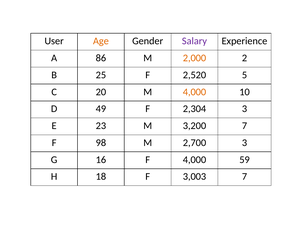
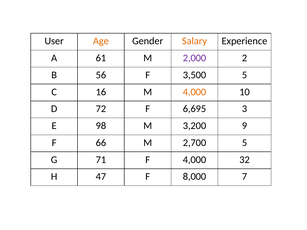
Salary colour: purple -> orange
86: 86 -> 61
2,000 colour: orange -> purple
25: 25 -> 56
2,520: 2,520 -> 3,500
20: 20 -> 16
49: 49 -> 72
2,304: 2,304 -> 6,695
23: 23 -> 98
3,200 7: 7 -> 9
98: 98 -> 66
2,700 3: 3 -> 5
16: 16 -> 71
59: 59 -> 32
18: 18 -> 47
3,003: 3,003 -> 8,000
